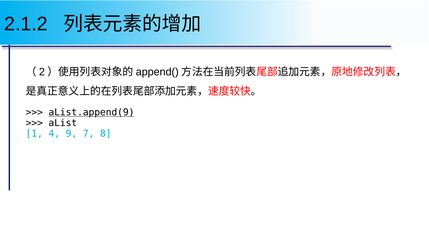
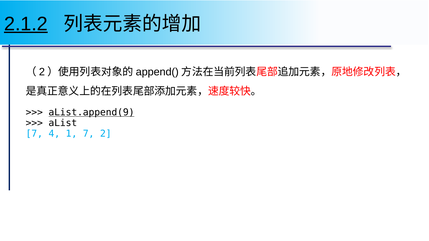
2.1.2 underline: none -> present
1 at (34, 134): 1 -> 7
9: 9 -> 1
8: 8 -> 2
